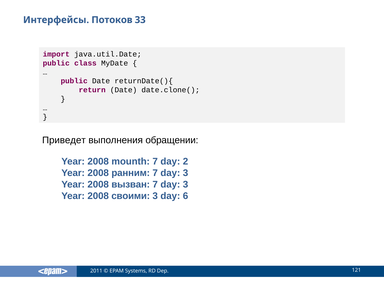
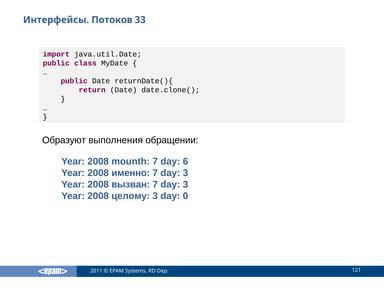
Приведет: Приведет -> Образуют
2: 2 -> 6
ранним: ранним -> именно
своими: своими -> целому
6: 6 -> 0
